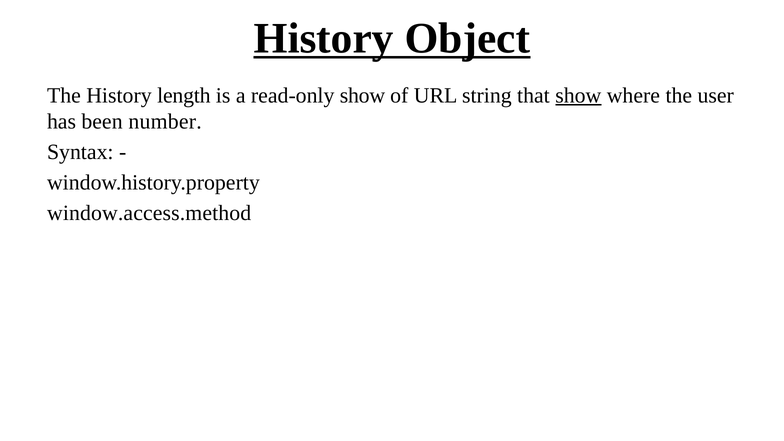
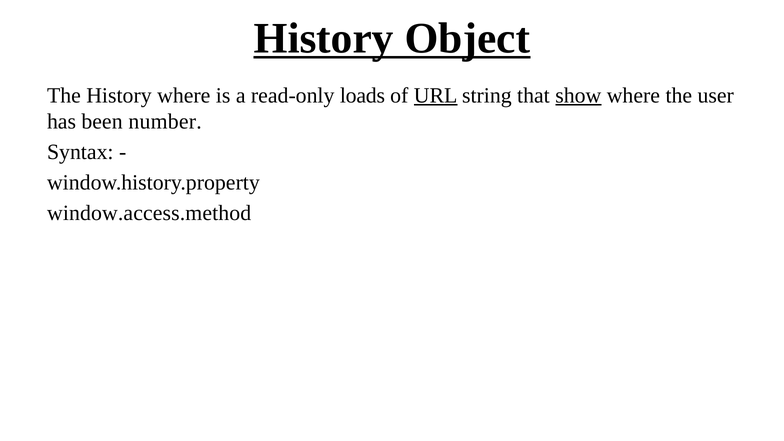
History length: length -> where
read-only show: show -> loads
URL underline: none -> present
